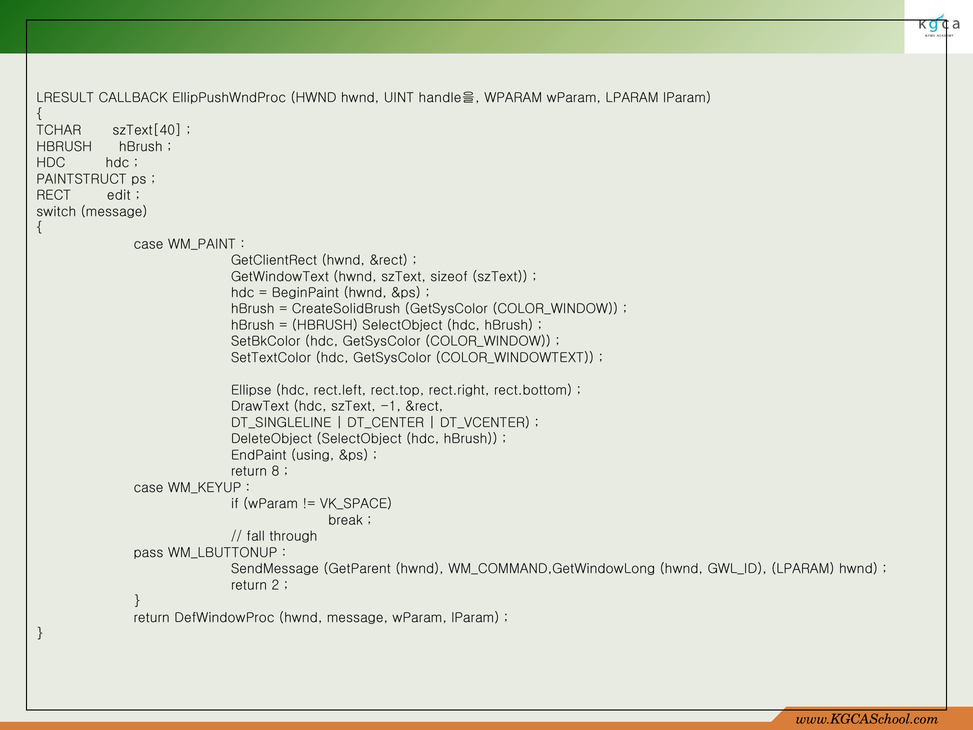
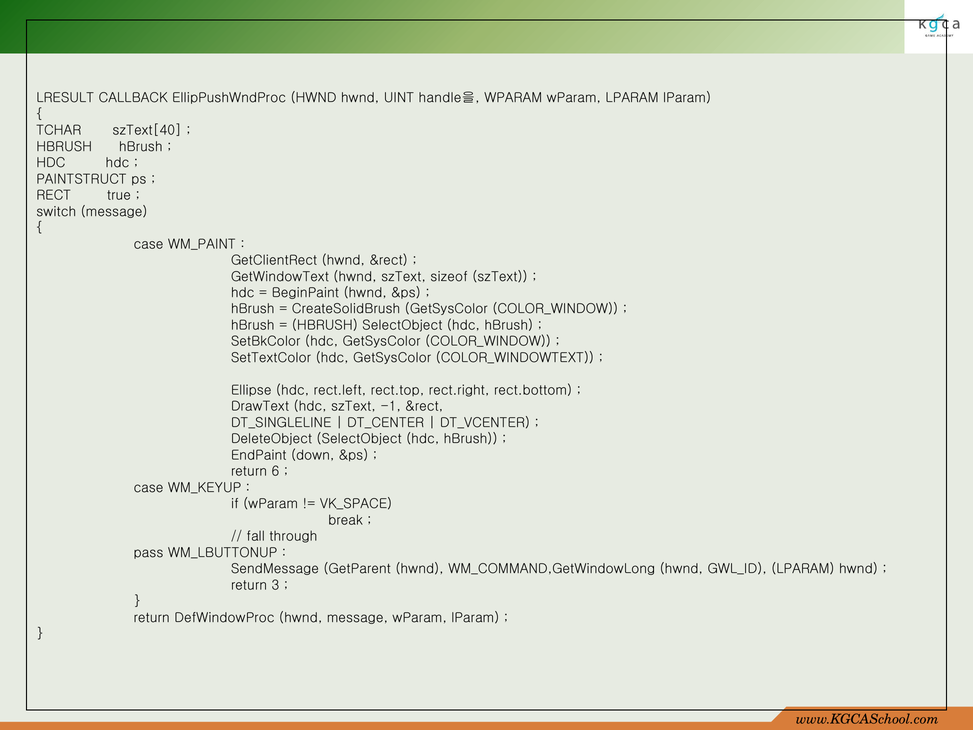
edit: edit -> true
using: using -> down
8: 8 -> 6
2: 2 -> 3
